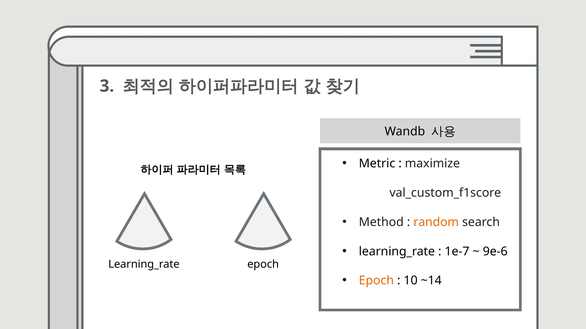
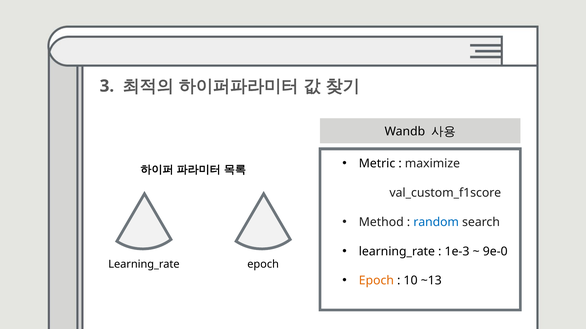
random colour: orange -> blue
1e-7: 1e-7 -> 1e-3
9e-6: 9e-6 -> 9e-0
~14: ~14 -> ~13
